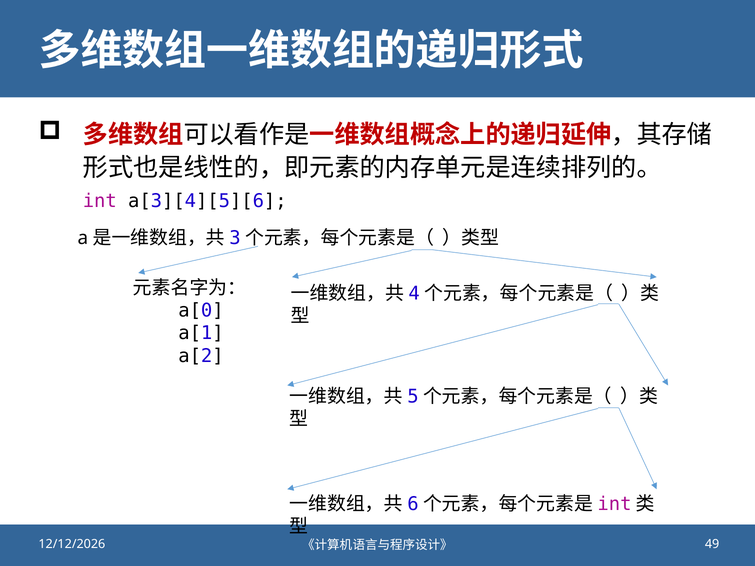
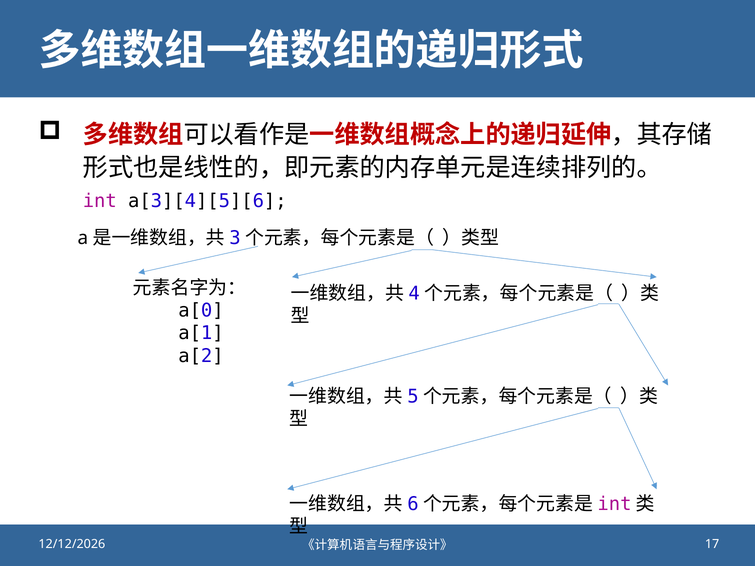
49: 49 -> 17
